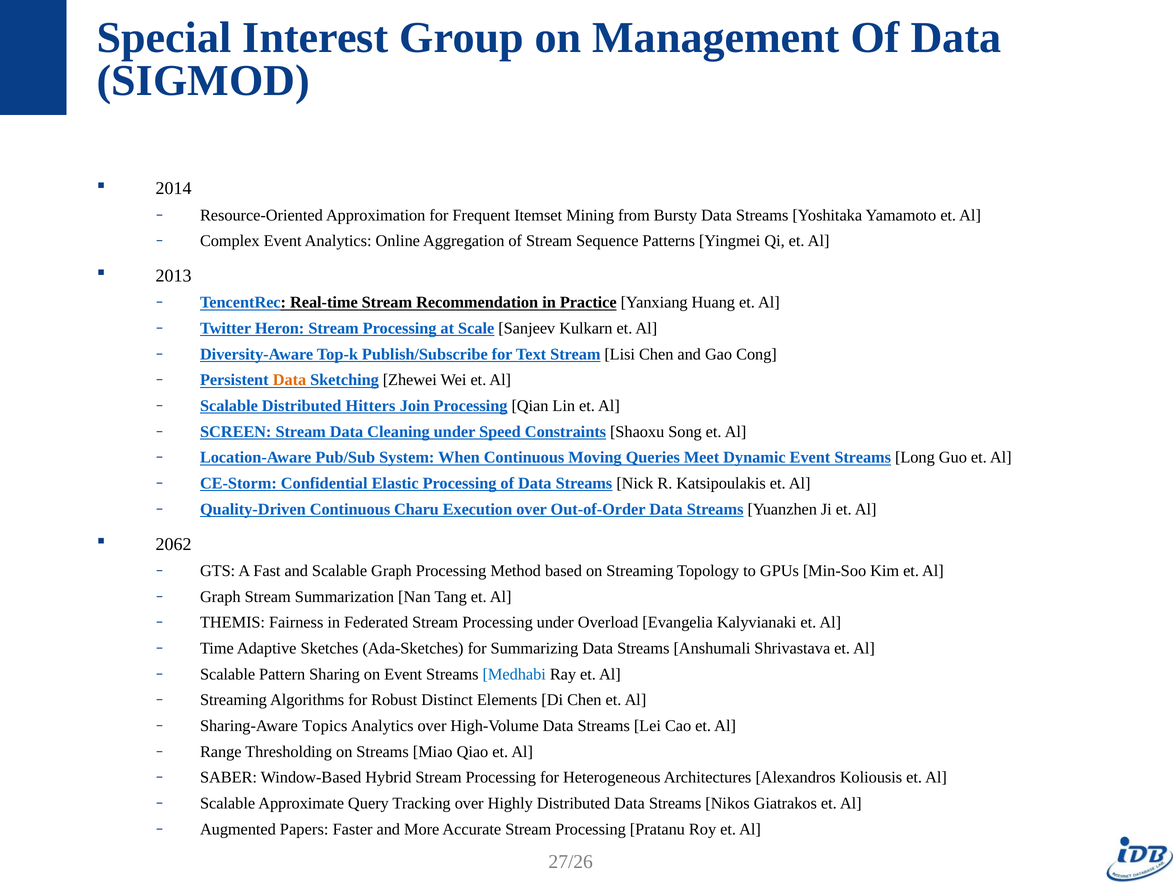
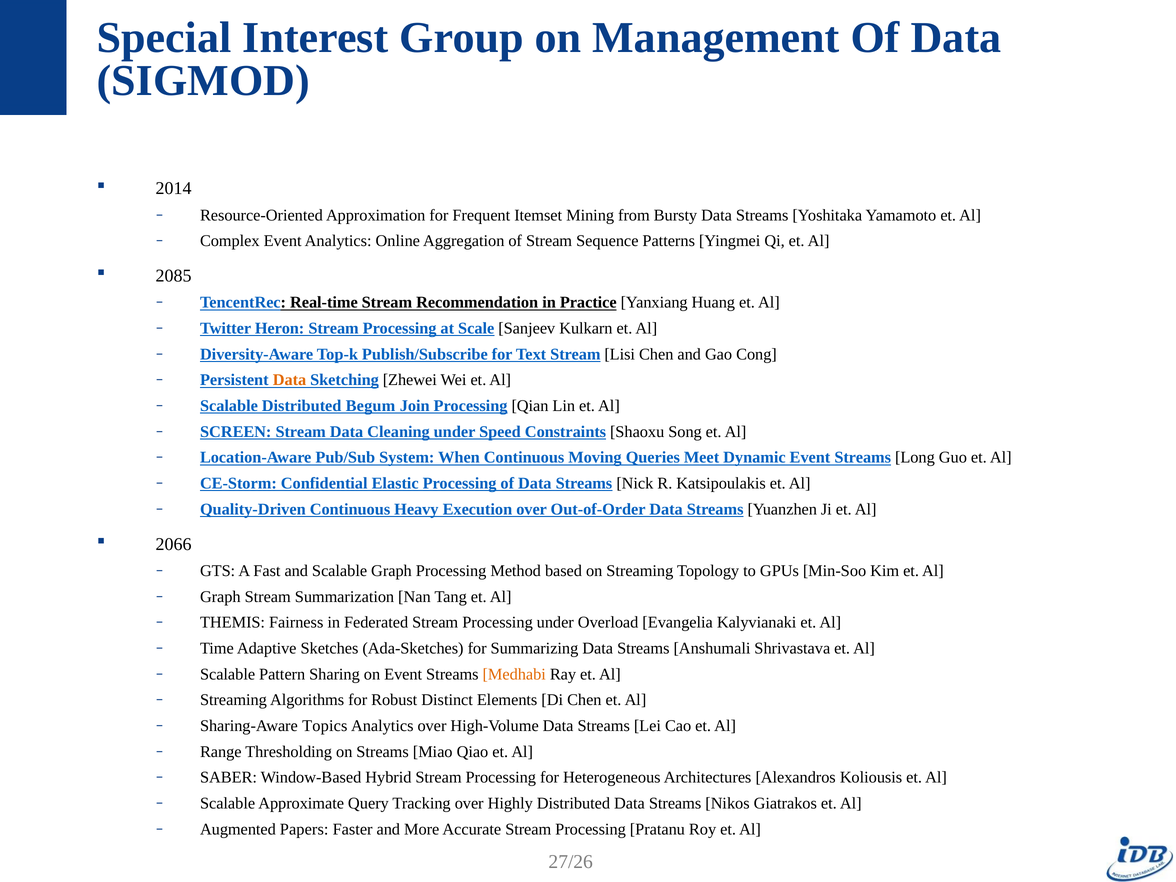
2013: 2013 -> 2085
Hitters: Hitters -> Begum
Charu: Charu -> Heavy
2062: 2062 -> 2066
Medhabi colour: blue -> orange
